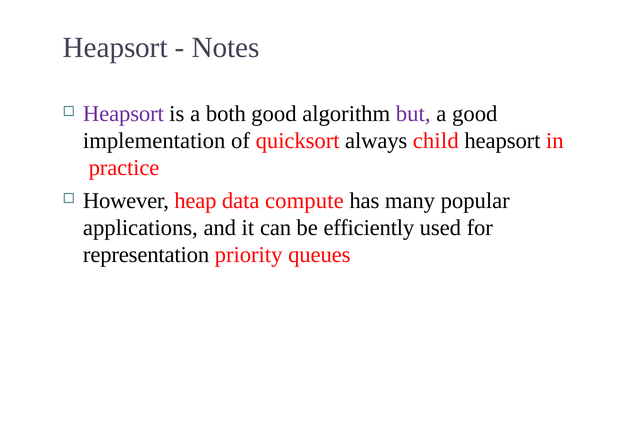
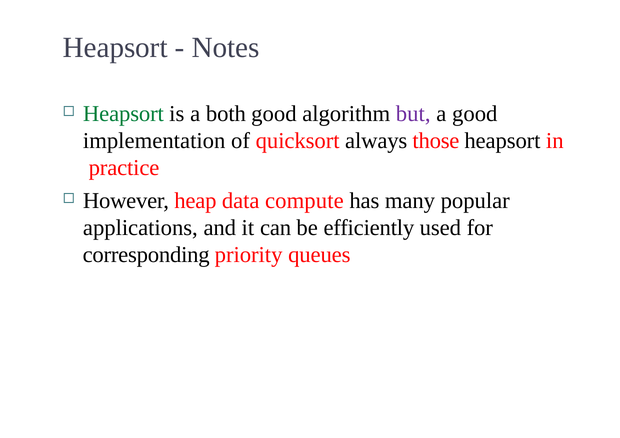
Heapsort at (123, 114) colour: purple -> green
child: child -> those
representation: representation -> corresponding
